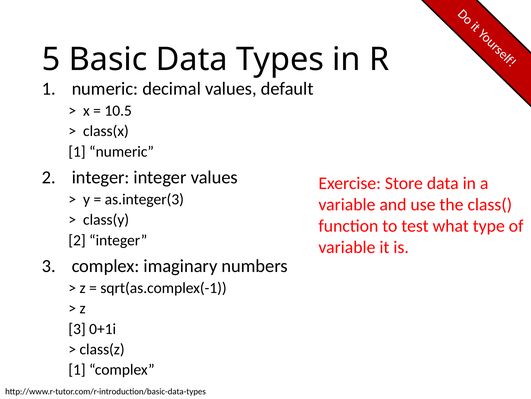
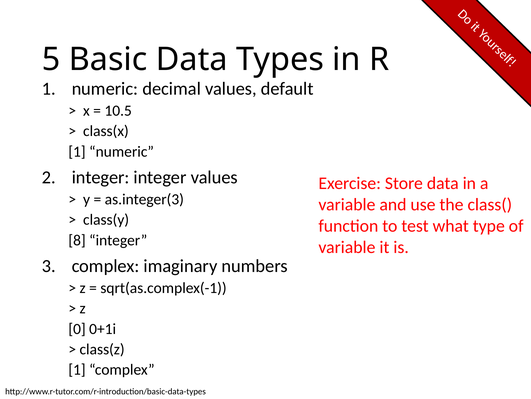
2 at (77, 240): 2 -> 8
3 at (77, 328): 3 -> 0
